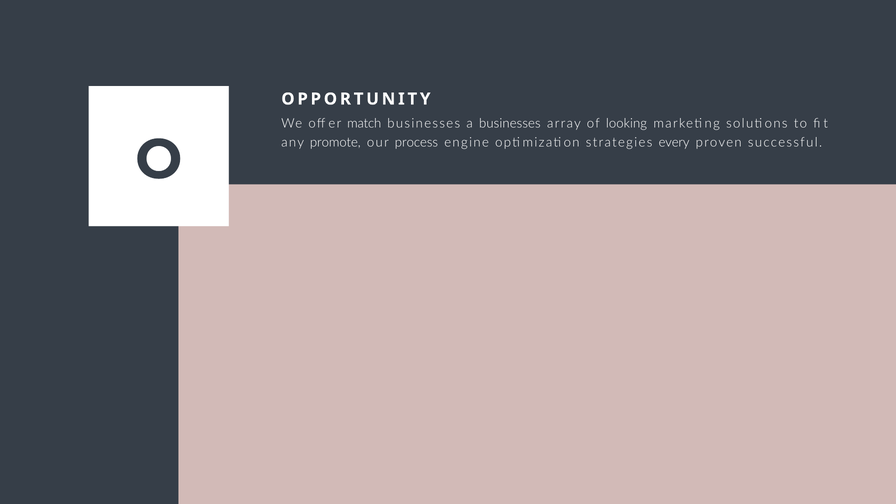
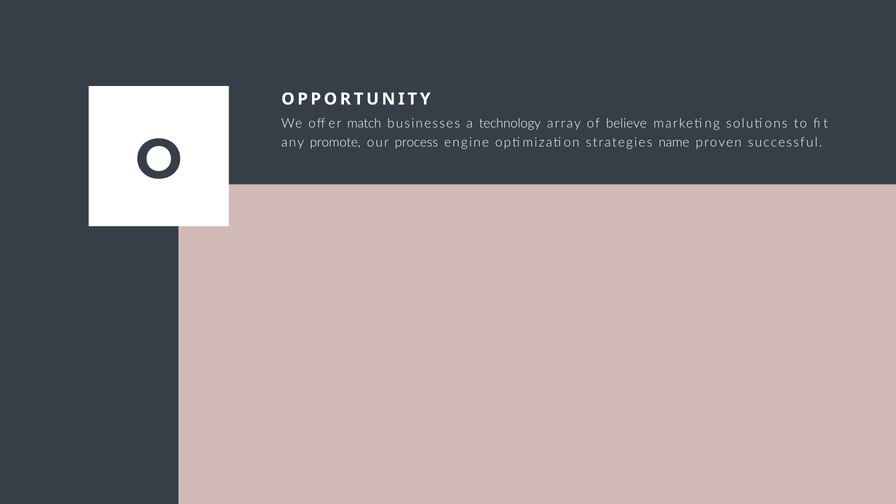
a businesses: businesses -> technology
looking: looking -> believe
every: every -> name
